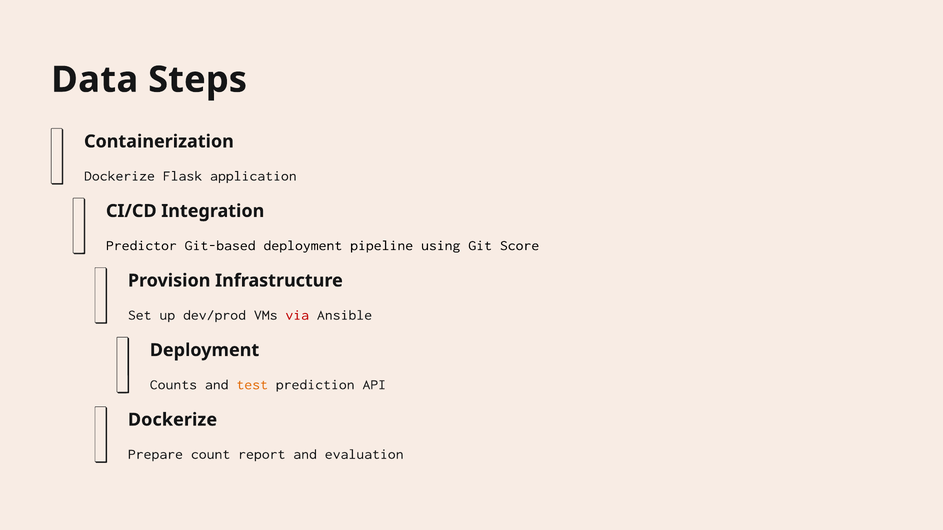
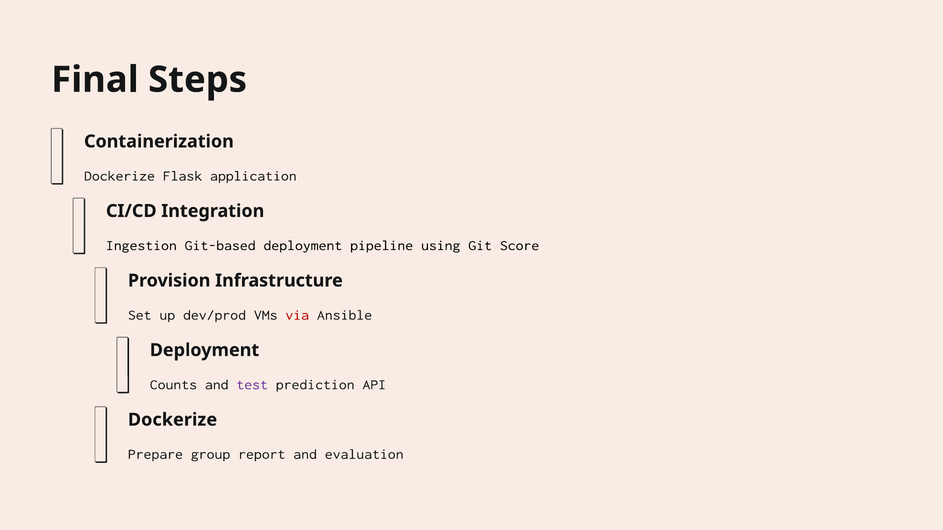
Data: Data -> Final
Predictor: Predictor -> Ingestion
test colour: orange -> purple
count: count -> group
